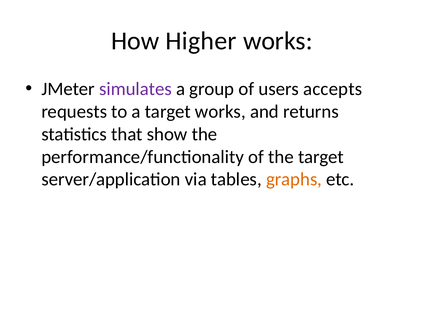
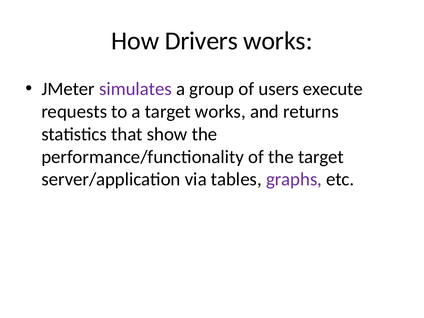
Higher: Higher -> Drivers
accepts: accepts -> execute
graphs colour: orange -> purple
